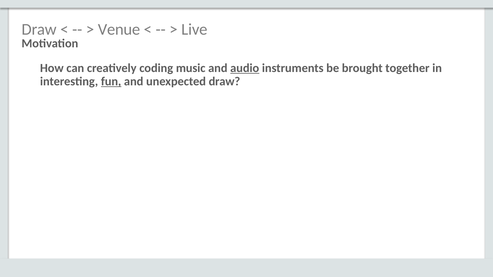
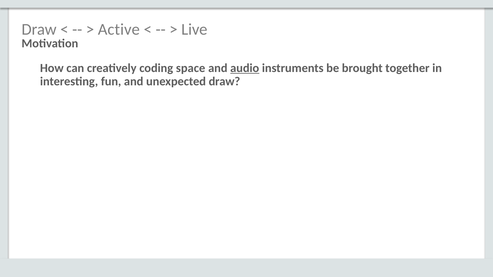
Venue: Venue -> Active
music: music -> space
fun underline: present -> none
